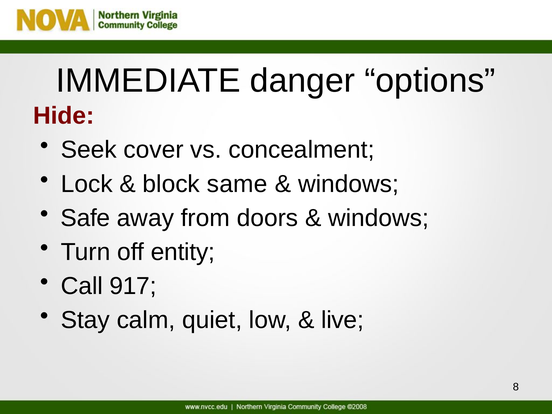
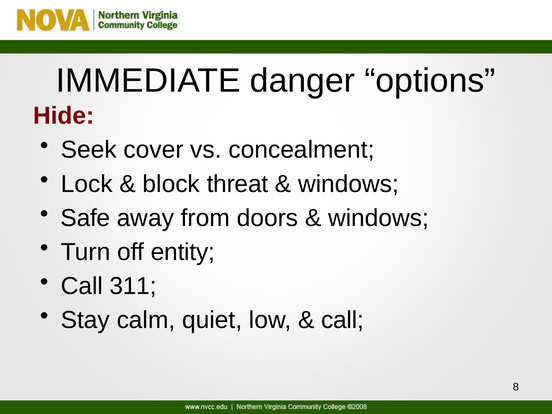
same: same -> threat
917: 917 -> 311
live at (343, 320): live -> call
